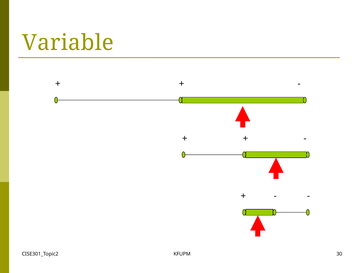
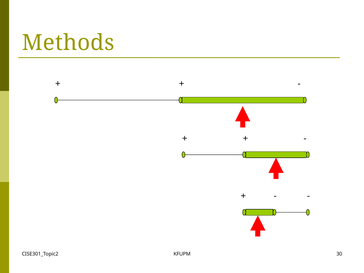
Variable: Variable -> Methods
